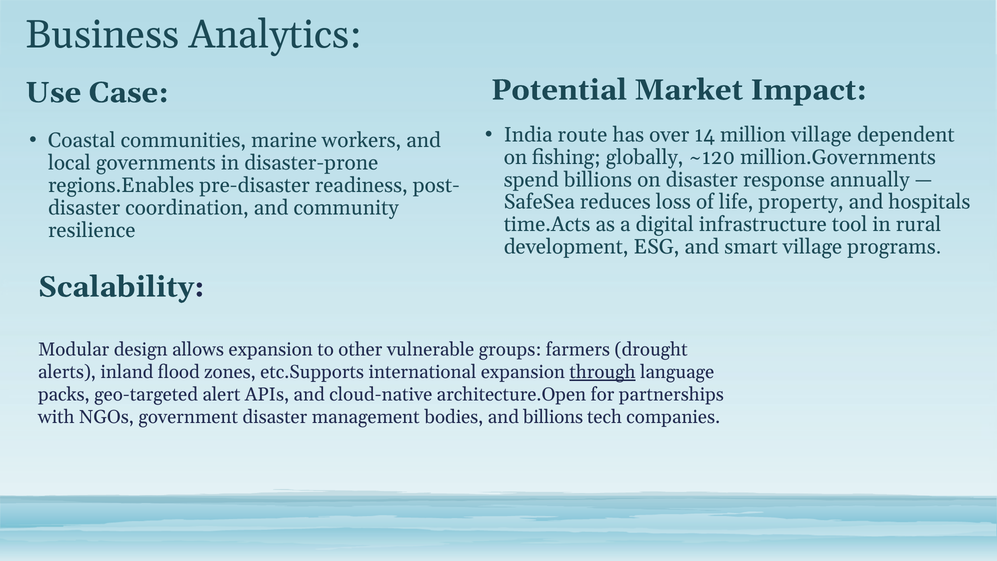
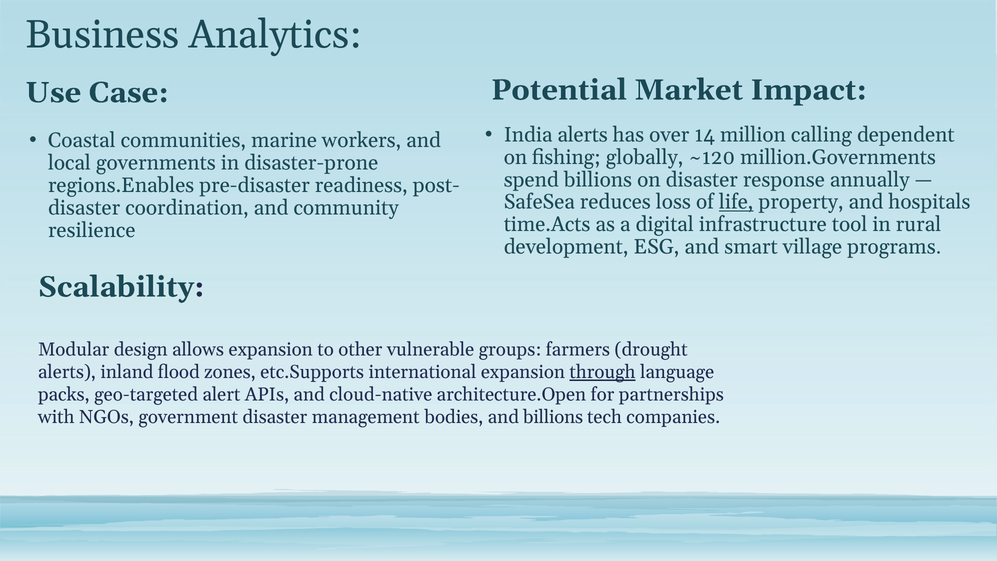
India route: route -> alerts
million village: village -> calling
life underline: none -> present
